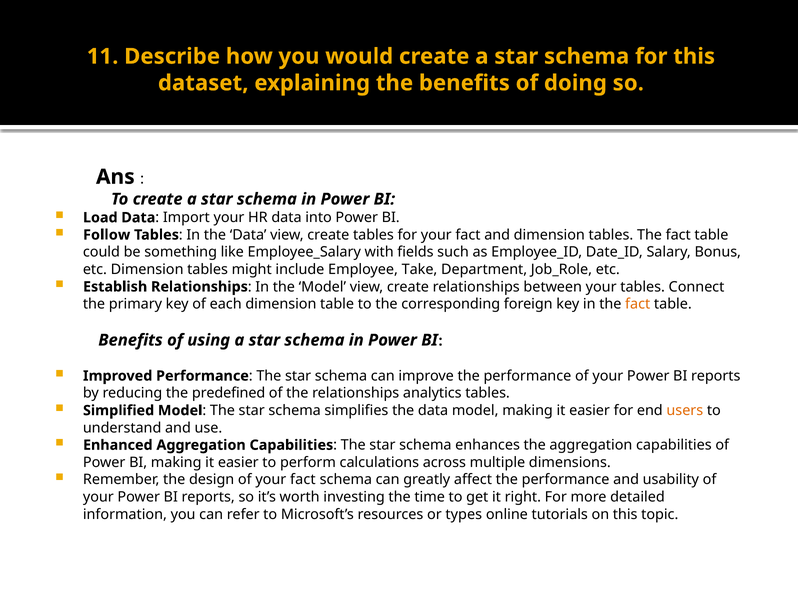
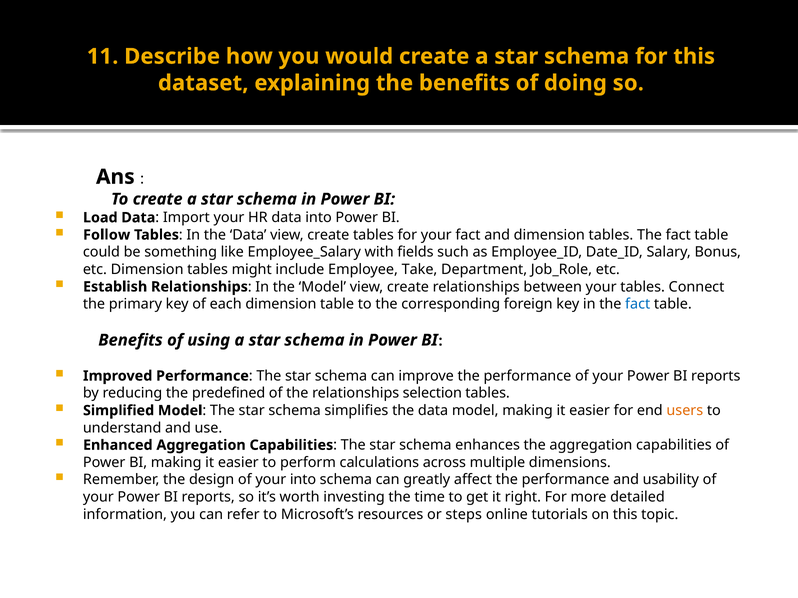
fact at (638, 304) colour: orange -> blue
analytics: analytics -> selection
of your fact: fact -> into
types: types -> steps
